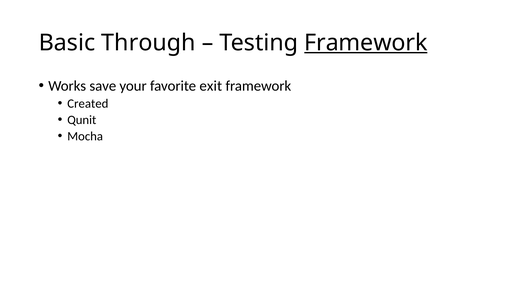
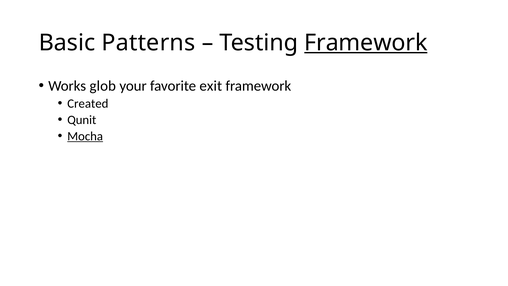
Through: Through -> Patterns
save: save -> glob
Mocha underline: none -> present
